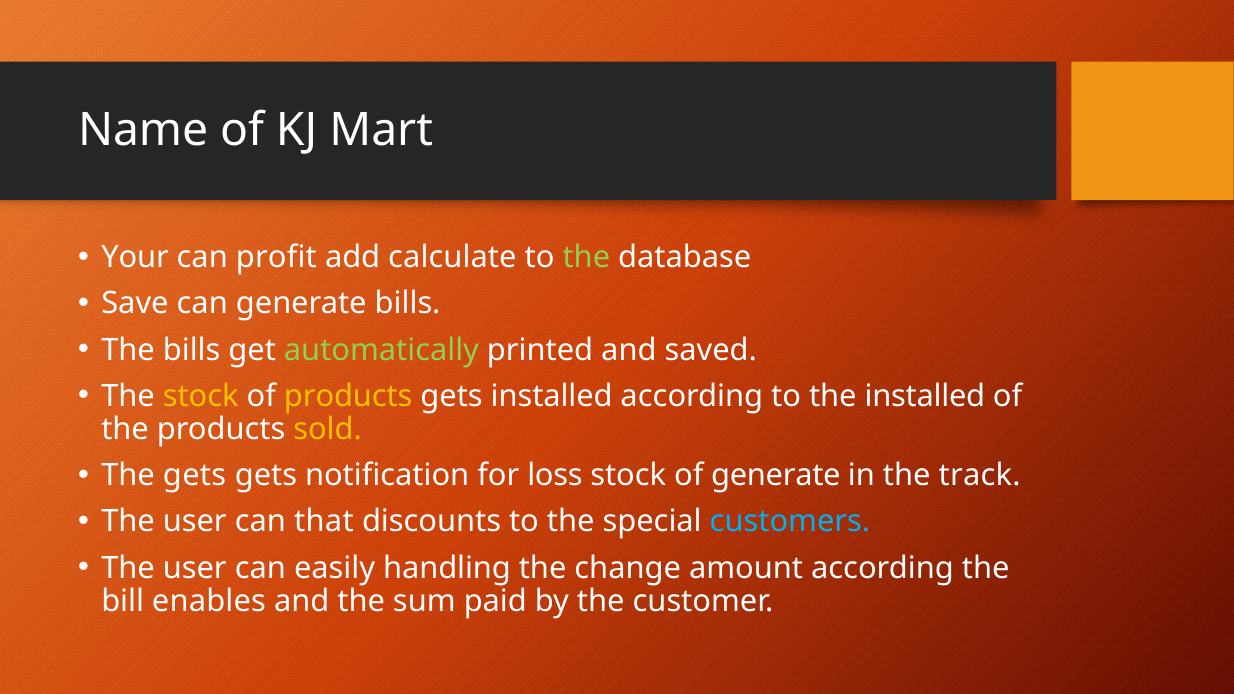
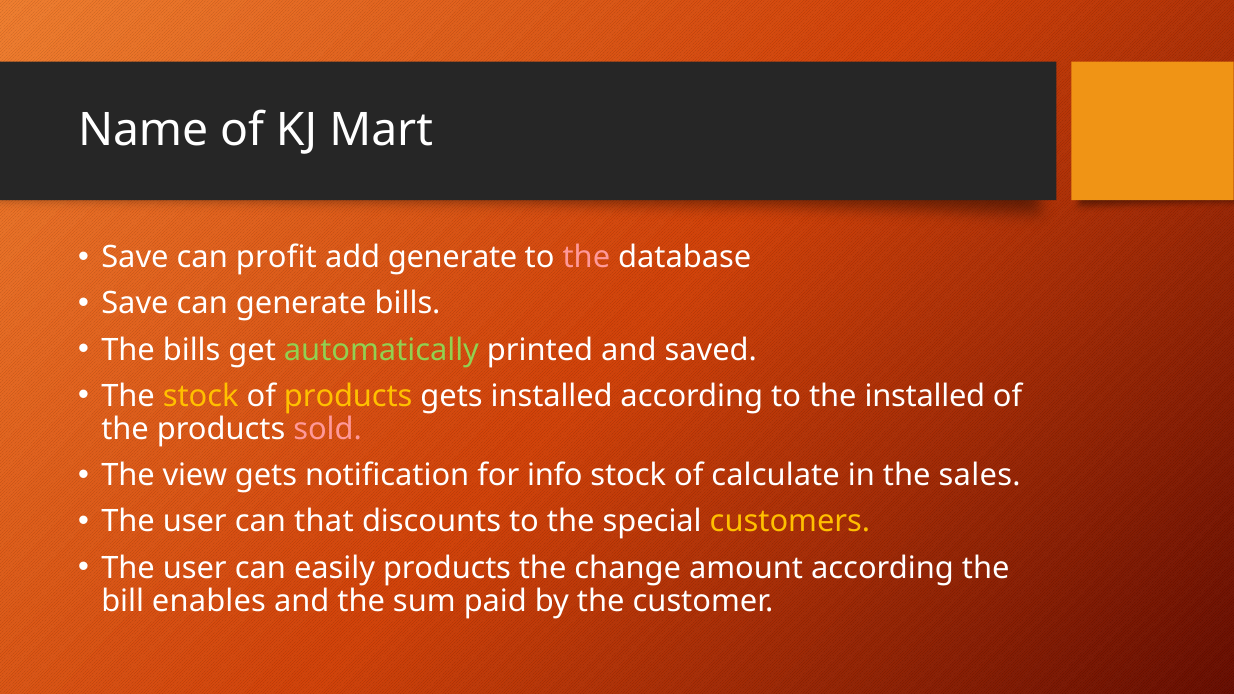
Your at (135, 258): Your -> Save
add calculate: calculate -> generate
the at (586, 258) colour: light green -> pink
sold colour: yellow -> pink
The gets: gets -> view
loss: loss -> info
of generate: generate -> calculate
track: track -> sales
customers colour: light blue -> yellow
easily handling: handling -> products
